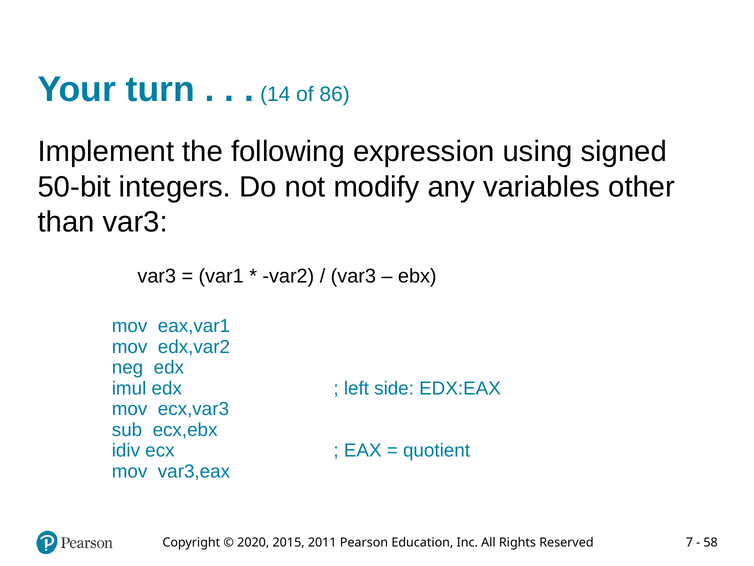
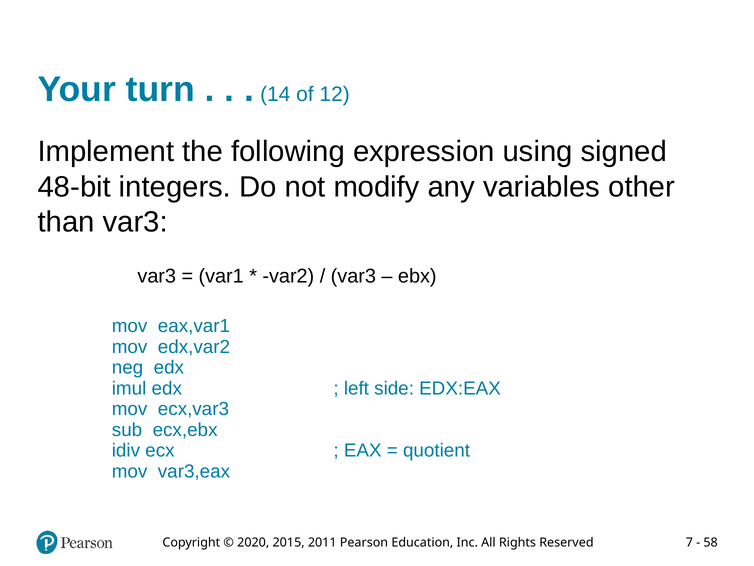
86: 86 -> 12
50-bit: 50-bit -> 48-bit
